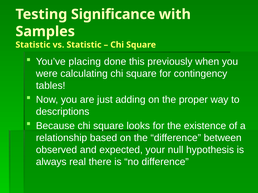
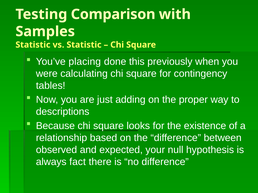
Significance: Significance -> Comparison
real: real -> fact
